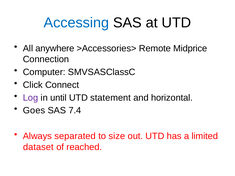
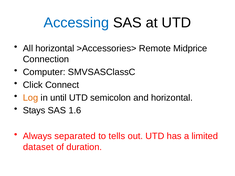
All anywhere: anywhere -> horizontal
Log colour: purple -> orange
statement: statement -> semicolon
Goes: Goes -> Stays
7.4: 7.4 -> 1.6
size: size -> tells
reached: reached -> duration
